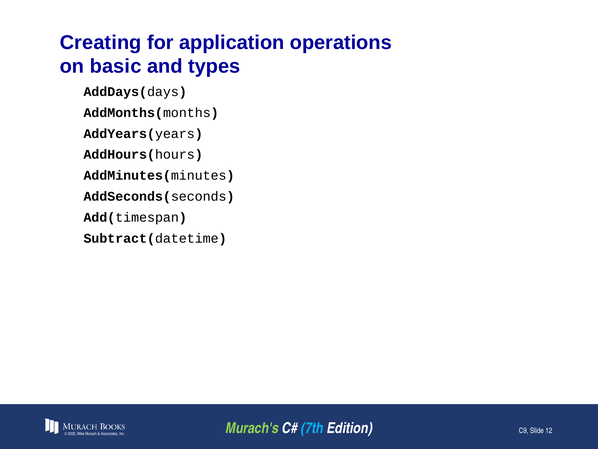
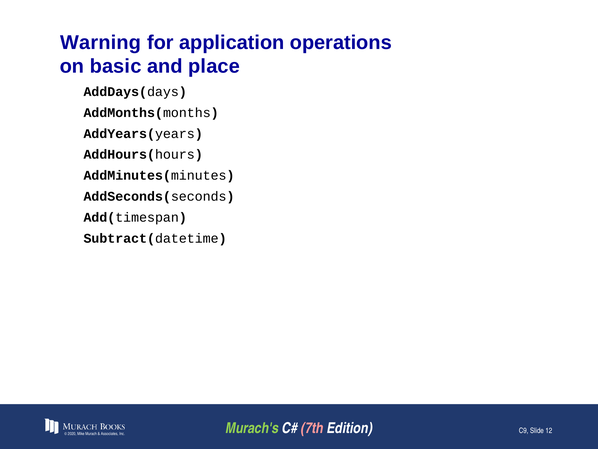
Creating: Creating -> Warning
types: types -> place
7th colour: light blue -> pink
